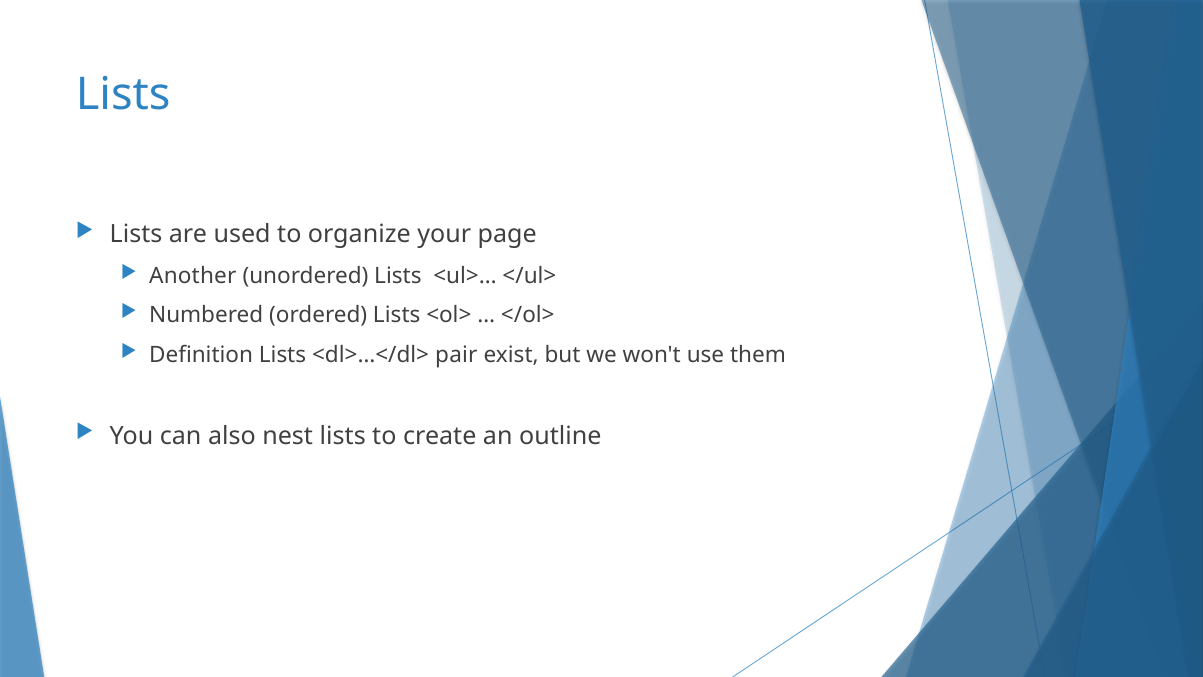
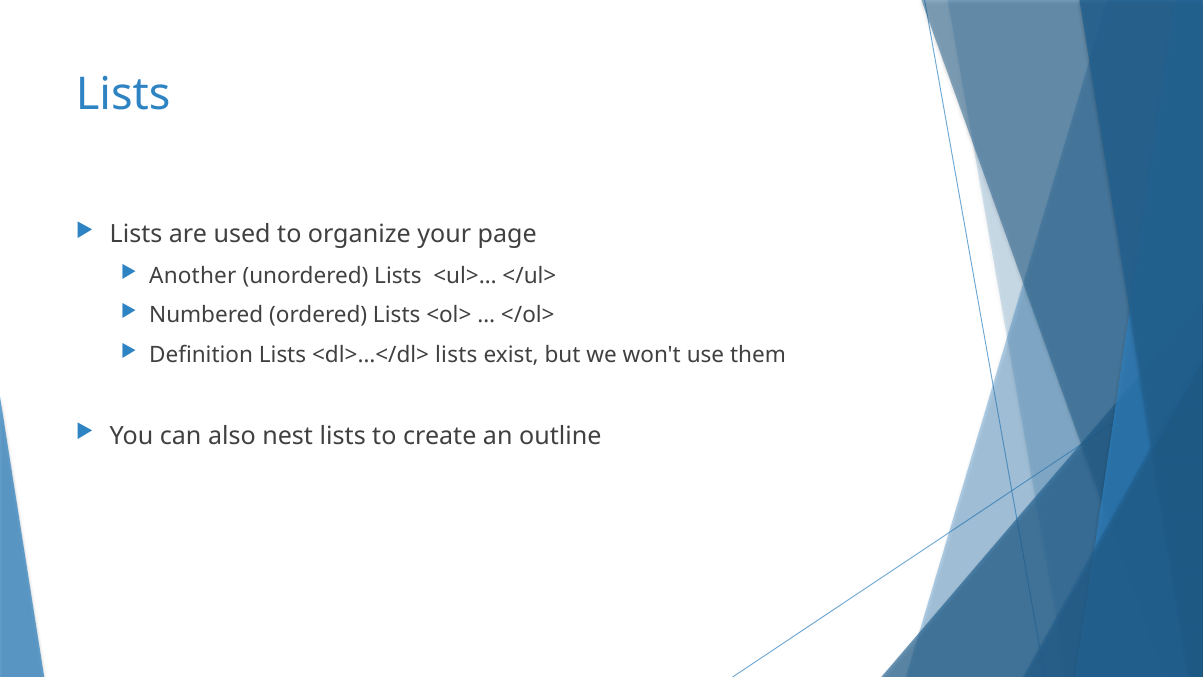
<dl>…</dl> pair: pair -> lists
